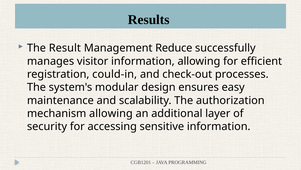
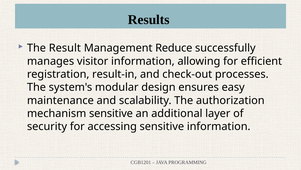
could-in: could-in -> result-in
mechanism allowing: allowing -> sensitive
